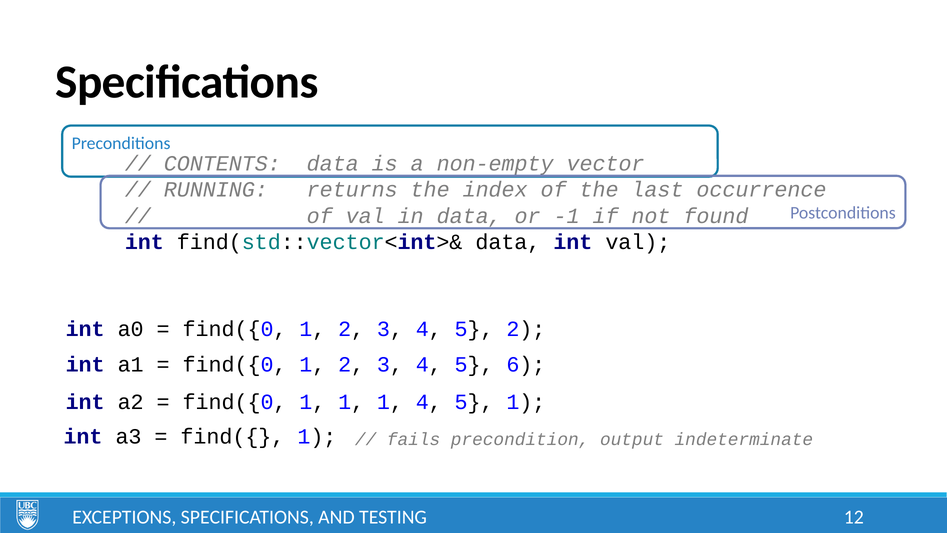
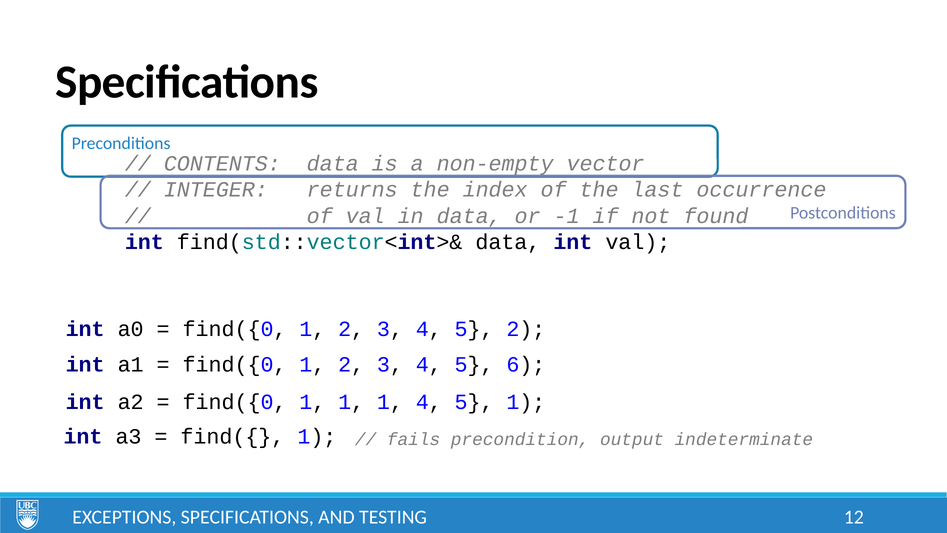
RUNNING: RUNNING -> INTEGER
